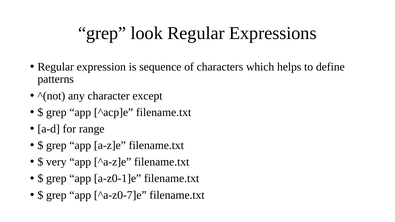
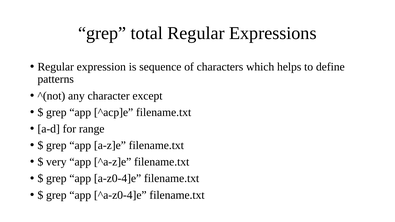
look: look -> total
a-z0-1]e: a-z0-1]e -> a-z0-4]e
^a-z0-7]e: ^a-z0-7]e -> ^a-z0-4]e
